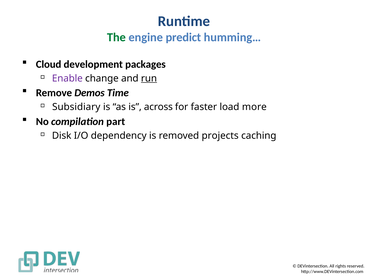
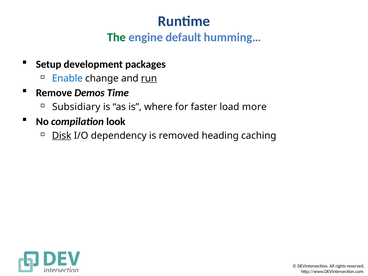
predict: predict -> default
Cloud: Cloud -> Setup
Enable colour: purple -> blue
across: across -> where
part: part -> look
Disk underline: none -> present
projects: projects -> heading
